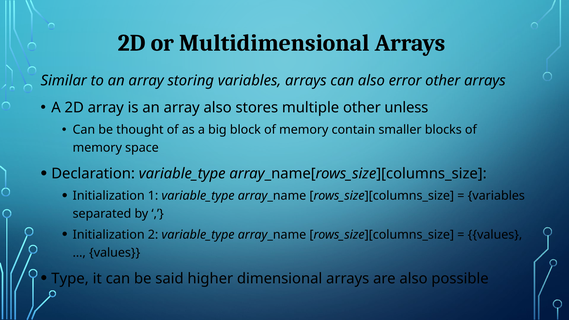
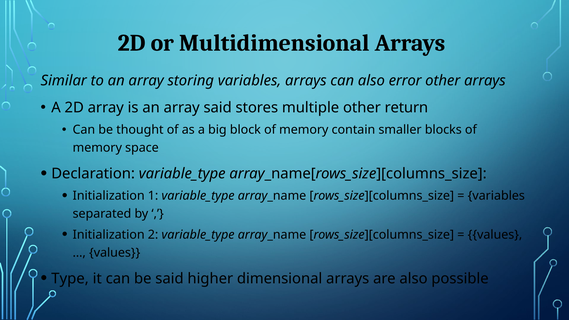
array also: also -> said
unless: unless -> return
